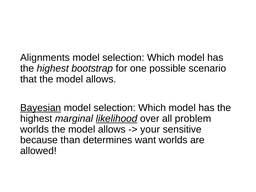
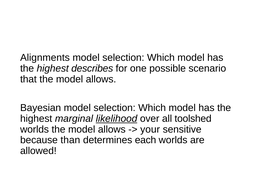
bootstrap: bootstrap -> describes
Bayesian underline: present -> none
problem: problem -> toolshed
want: want -> each
